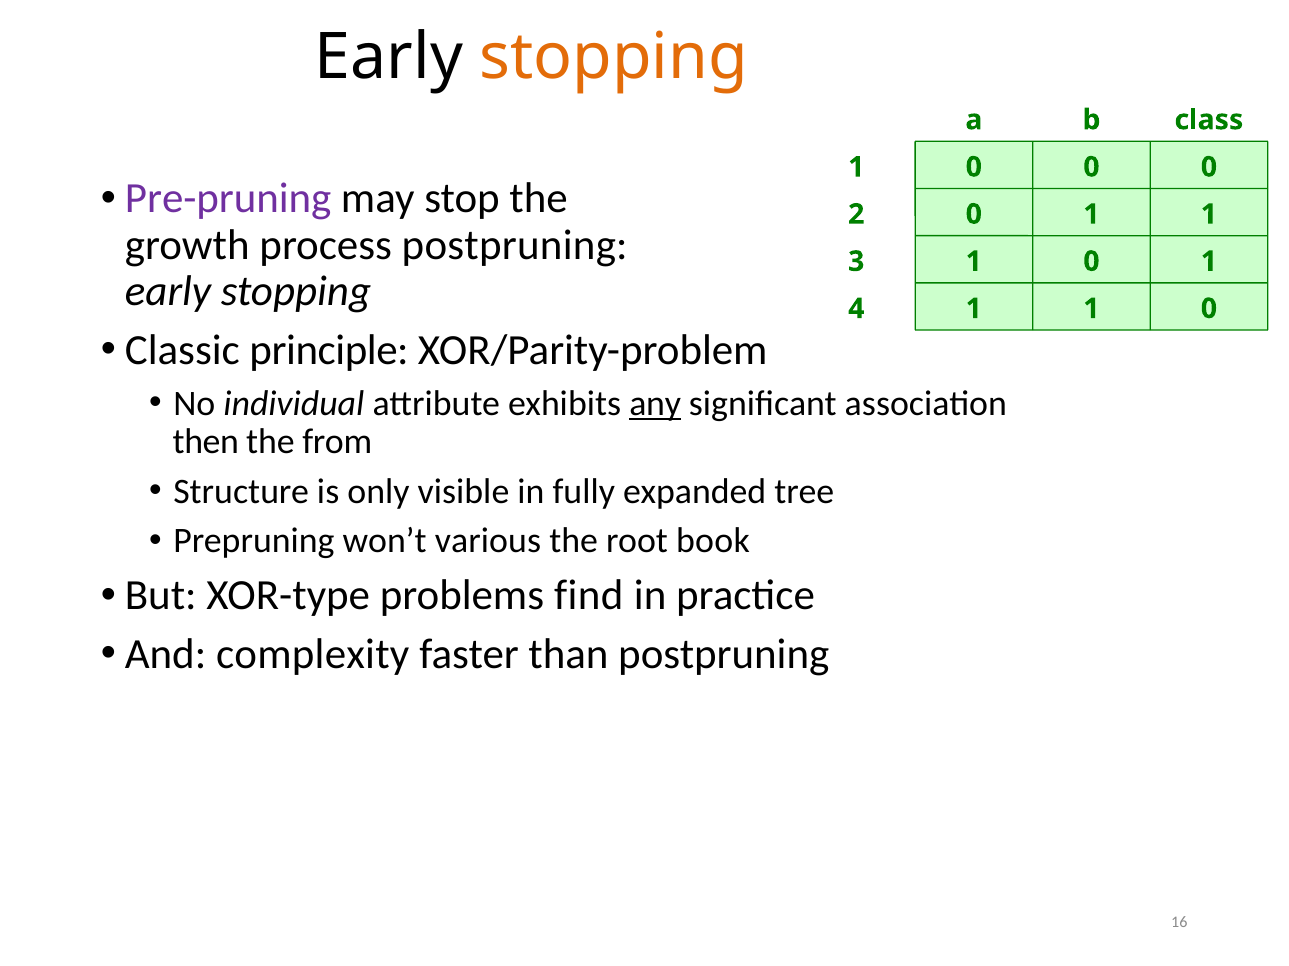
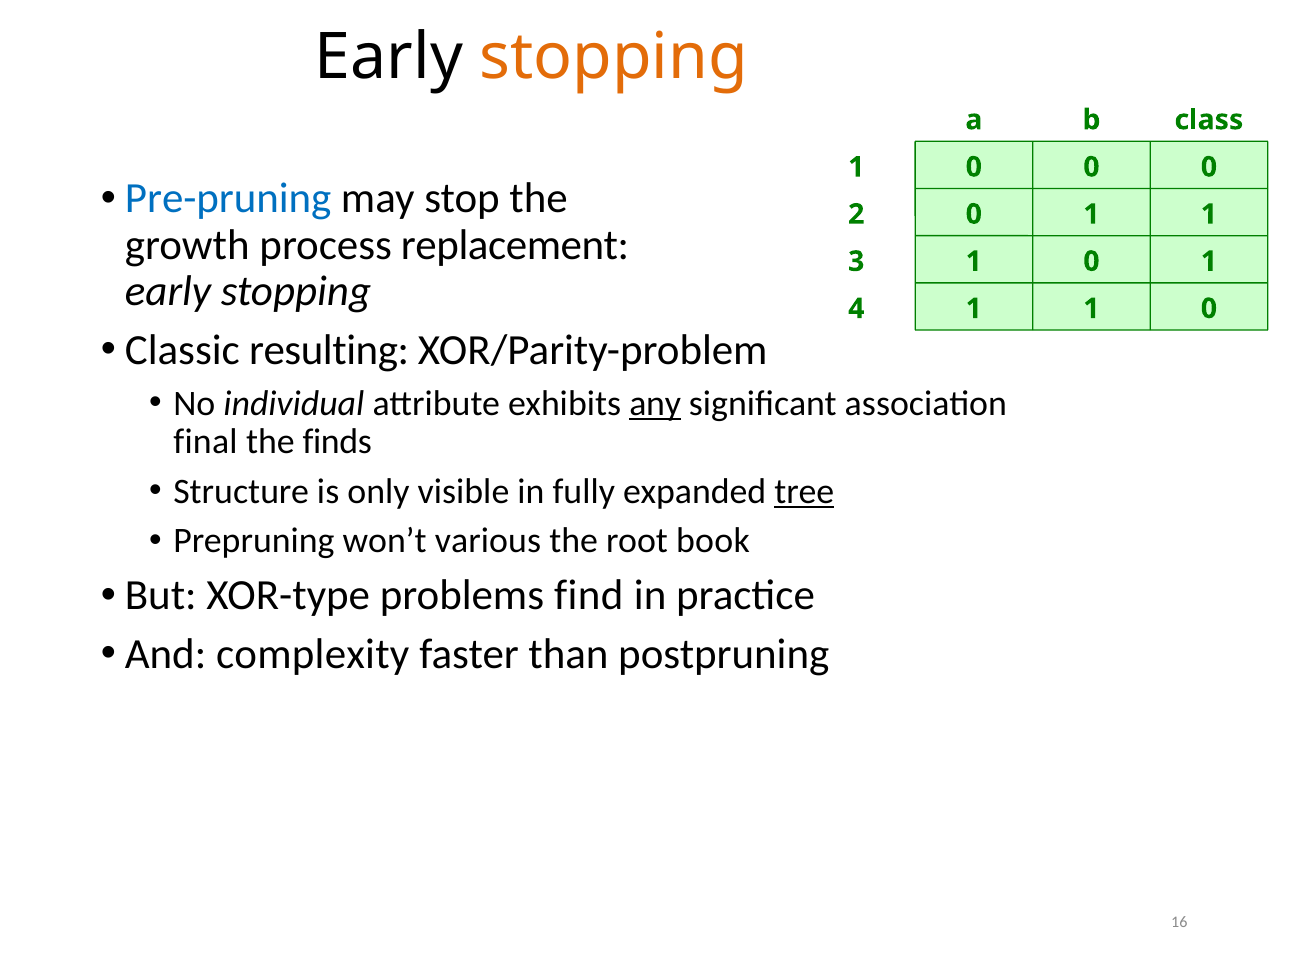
Pre-pruning colour: purple -> blue
process postpruning: postpruning -> replacement
principle: principle -> resulting
then: then -> final
from: from -> finds
tree underline: none -> present
